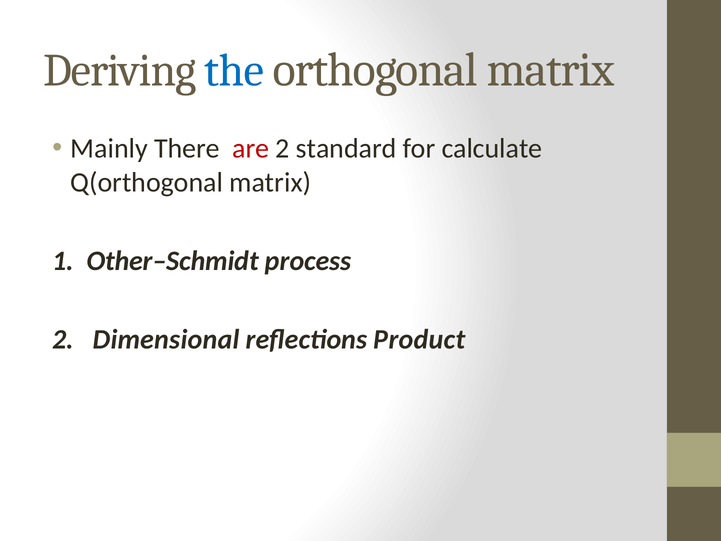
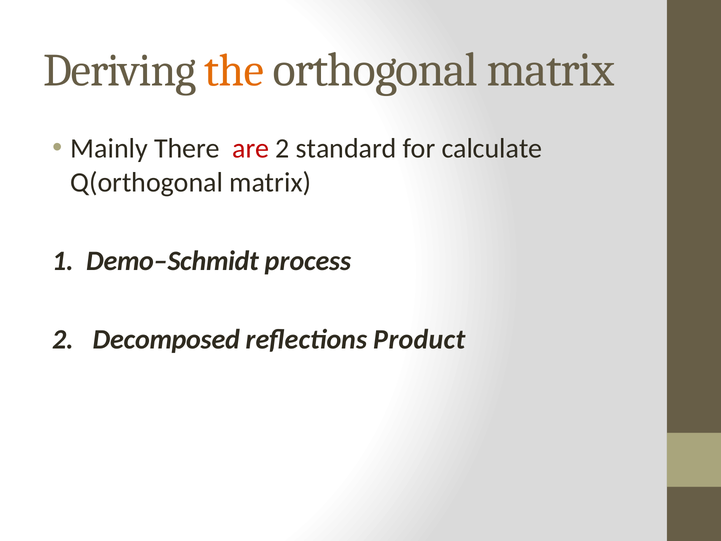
the colour: blue -> orange
Other–Schmidt: Other–Schmidt -> Demo–Schmidt
Dimensional: Dimensional -> Decomposed
